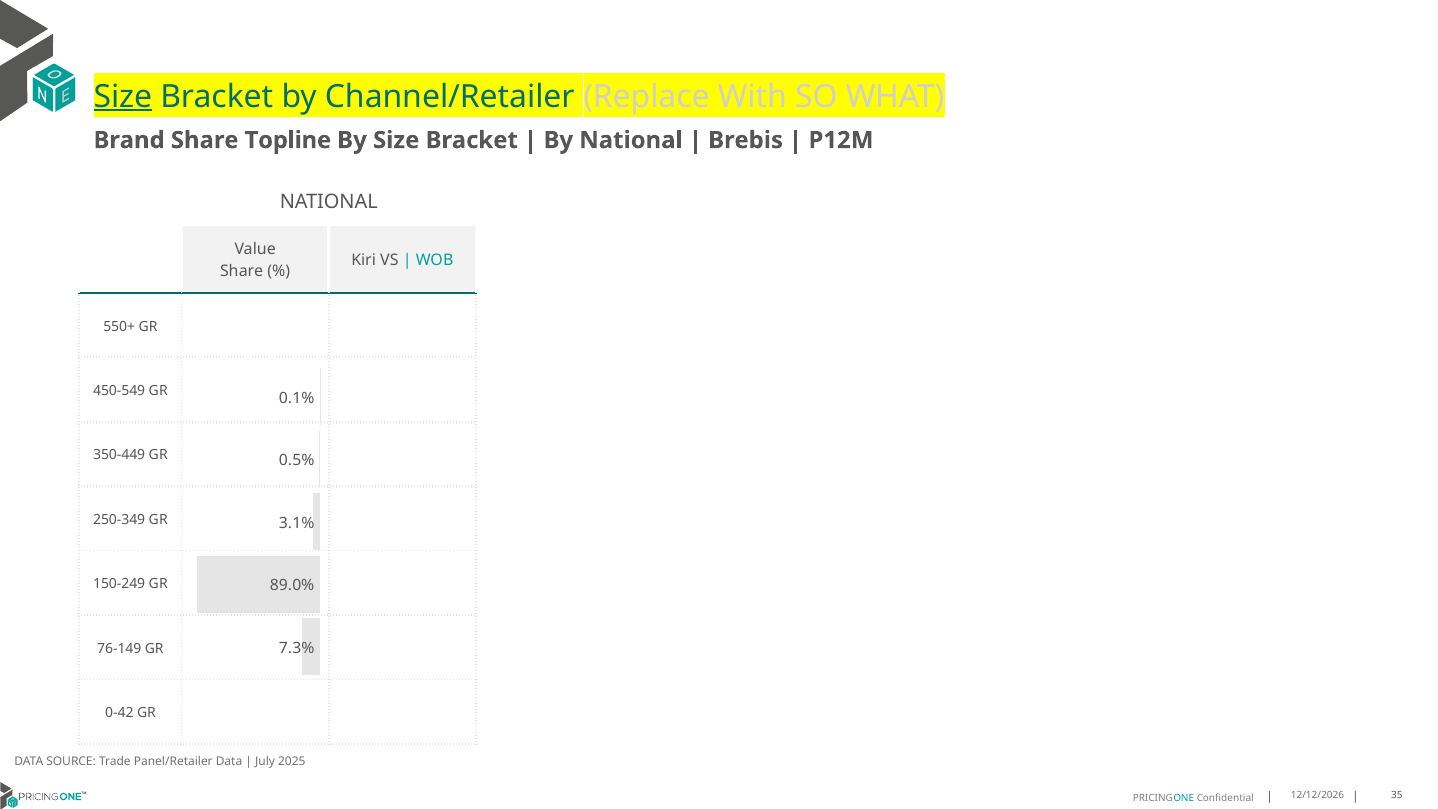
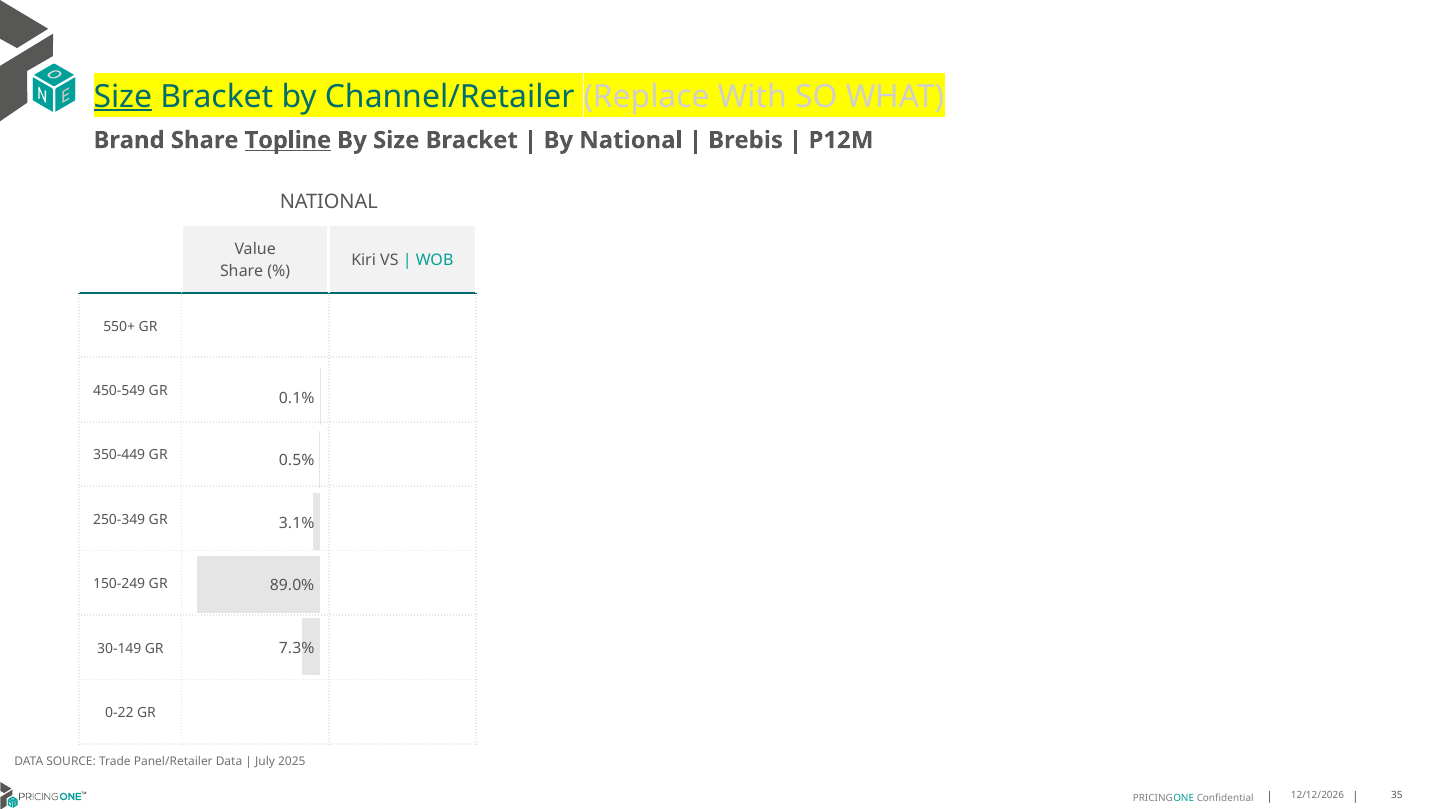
Topline underline: none -> present
76-149: 76-149 -> 30-149
0-42: 0-42 -> 0-22
